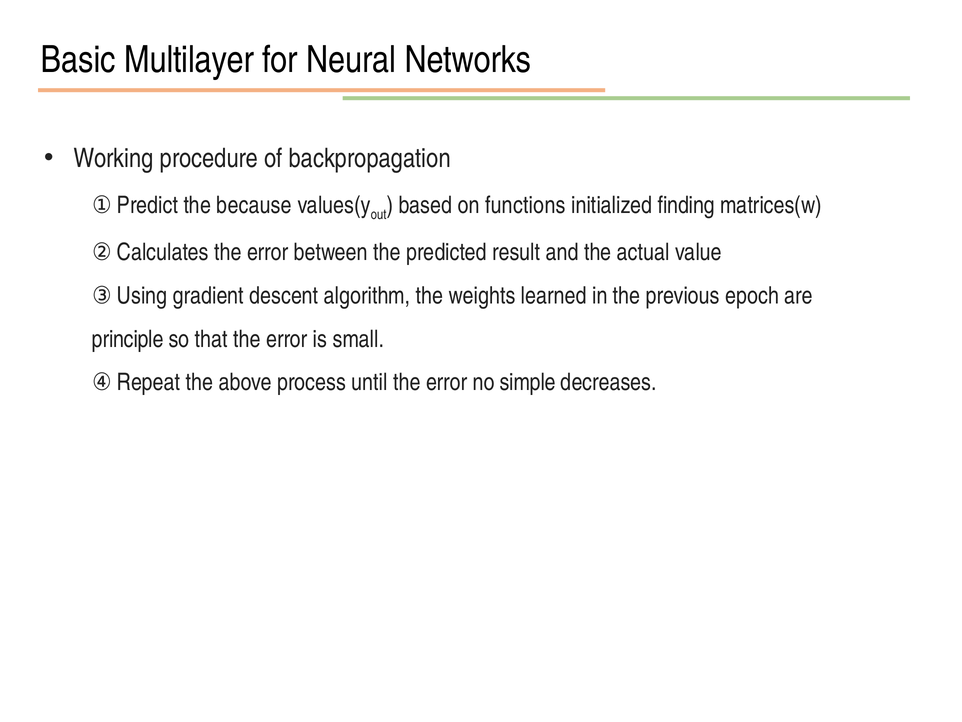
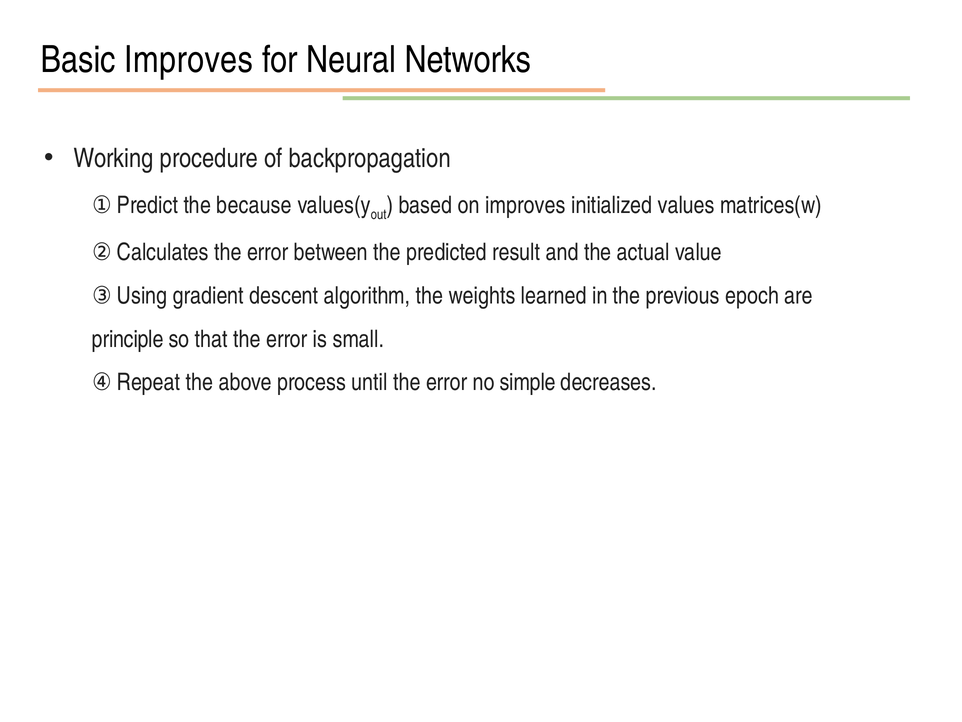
Basic Multilayer: Multilayer -> Improves
on functions: functions -> improves
finding: finding -> values
